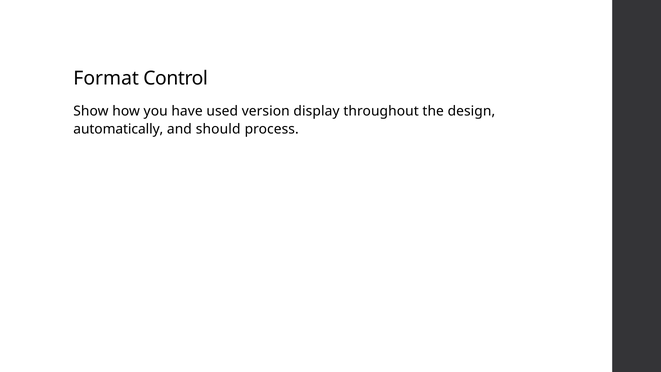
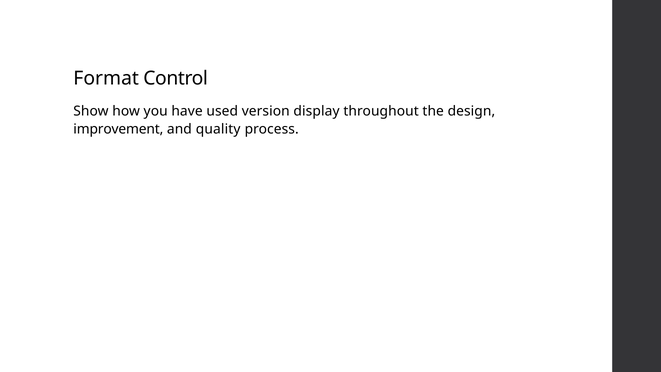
automatically: automatically -> improvement
should: should -> quality
